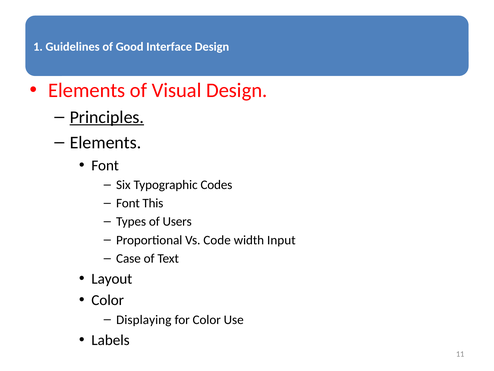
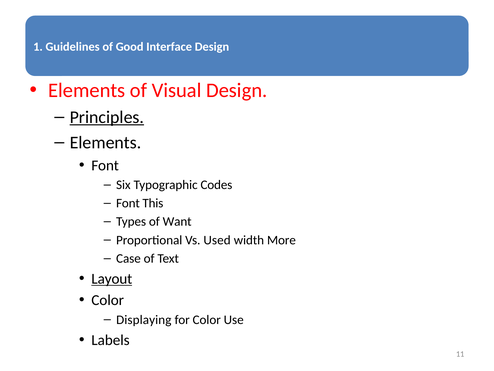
Users: Users -> Want
Code: Code -> Used
Input: Input -> More
Layout underline: none -> present
